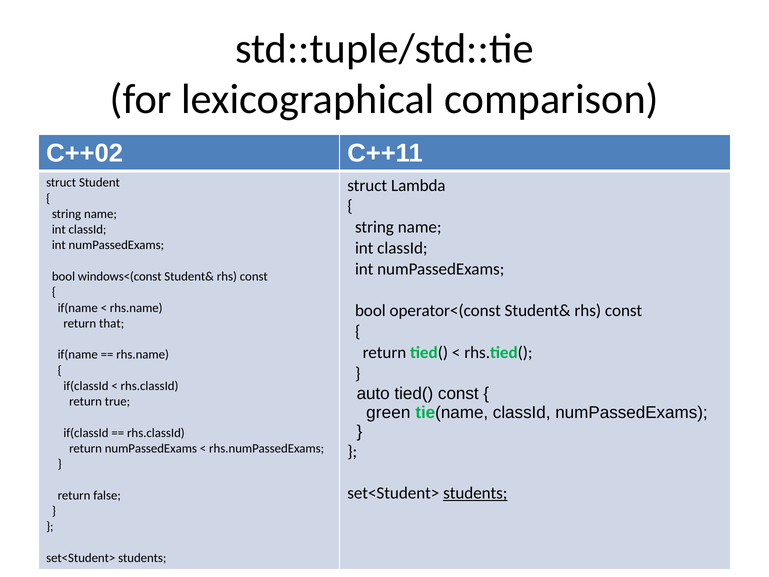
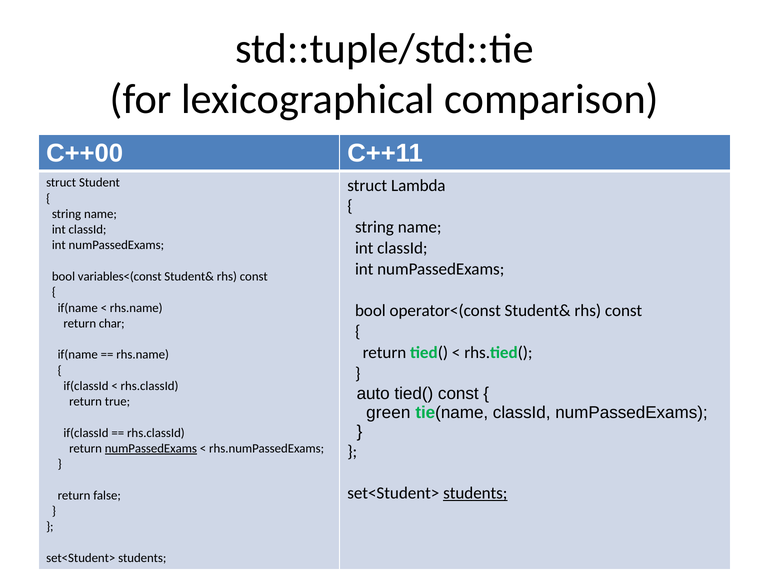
C++02: C++02 -> C++00
windows<(const: windows<(const -> variables<(const
that: that -> char
numPassedExams at (151, 448) underline: none -> present
